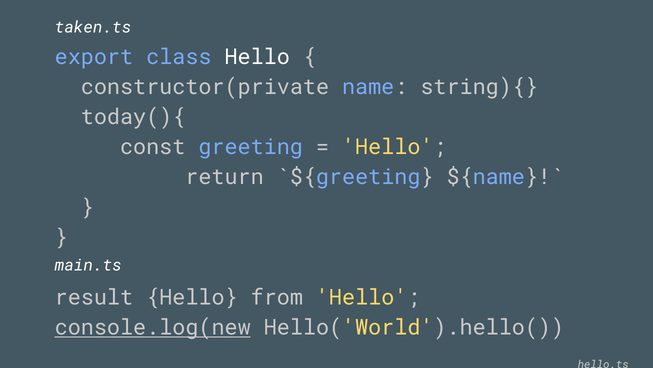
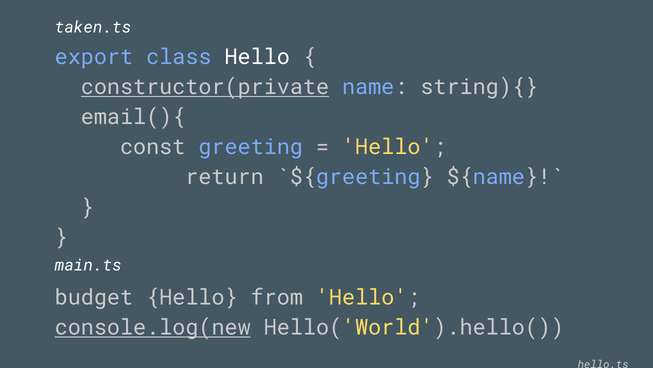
constructor(private underline: none -> present
today(){: today(){ -> email(){
result: result -> budget
